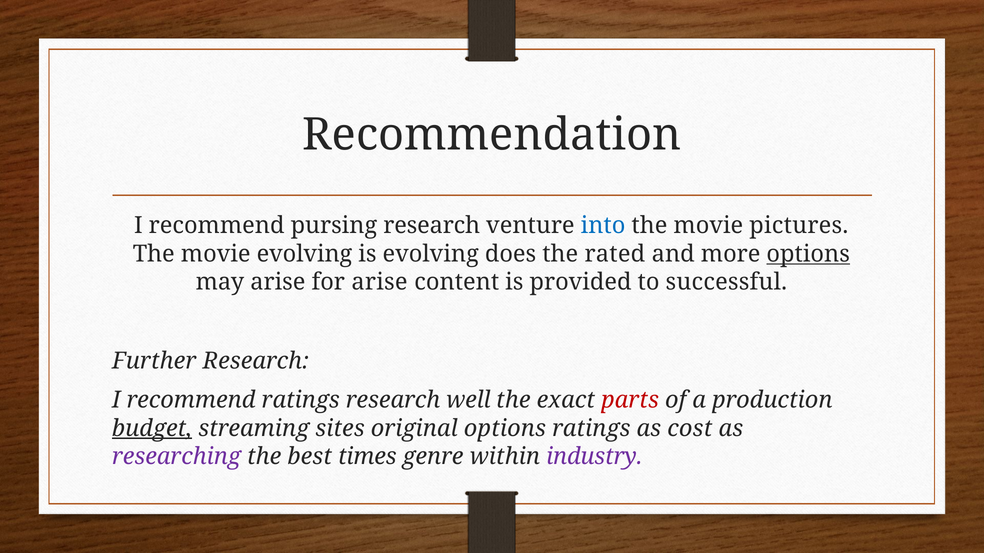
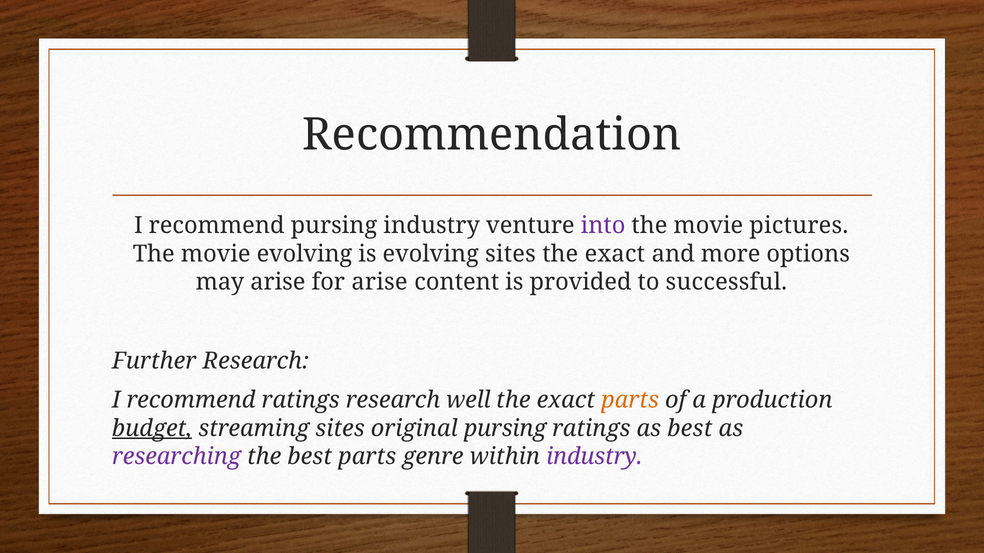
pursing research: research -> industry
into colour: blue -> purple
evolving does: does -> sites
rated at (615, 254): rated -> exact
options at (808, 254) underline: present -> none
parts at (630, 400) colour: red -> orange
original options: options -> pursing
as cost: cost -> best
best times: times -> parts
